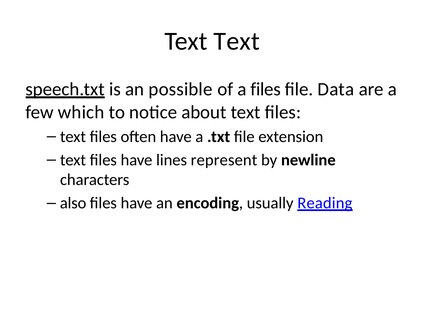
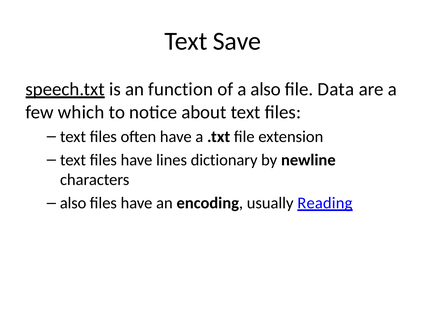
Text Text: Text -> Save
possible: possible -> function
a files: files -> also
represent: represent -> dictionary
